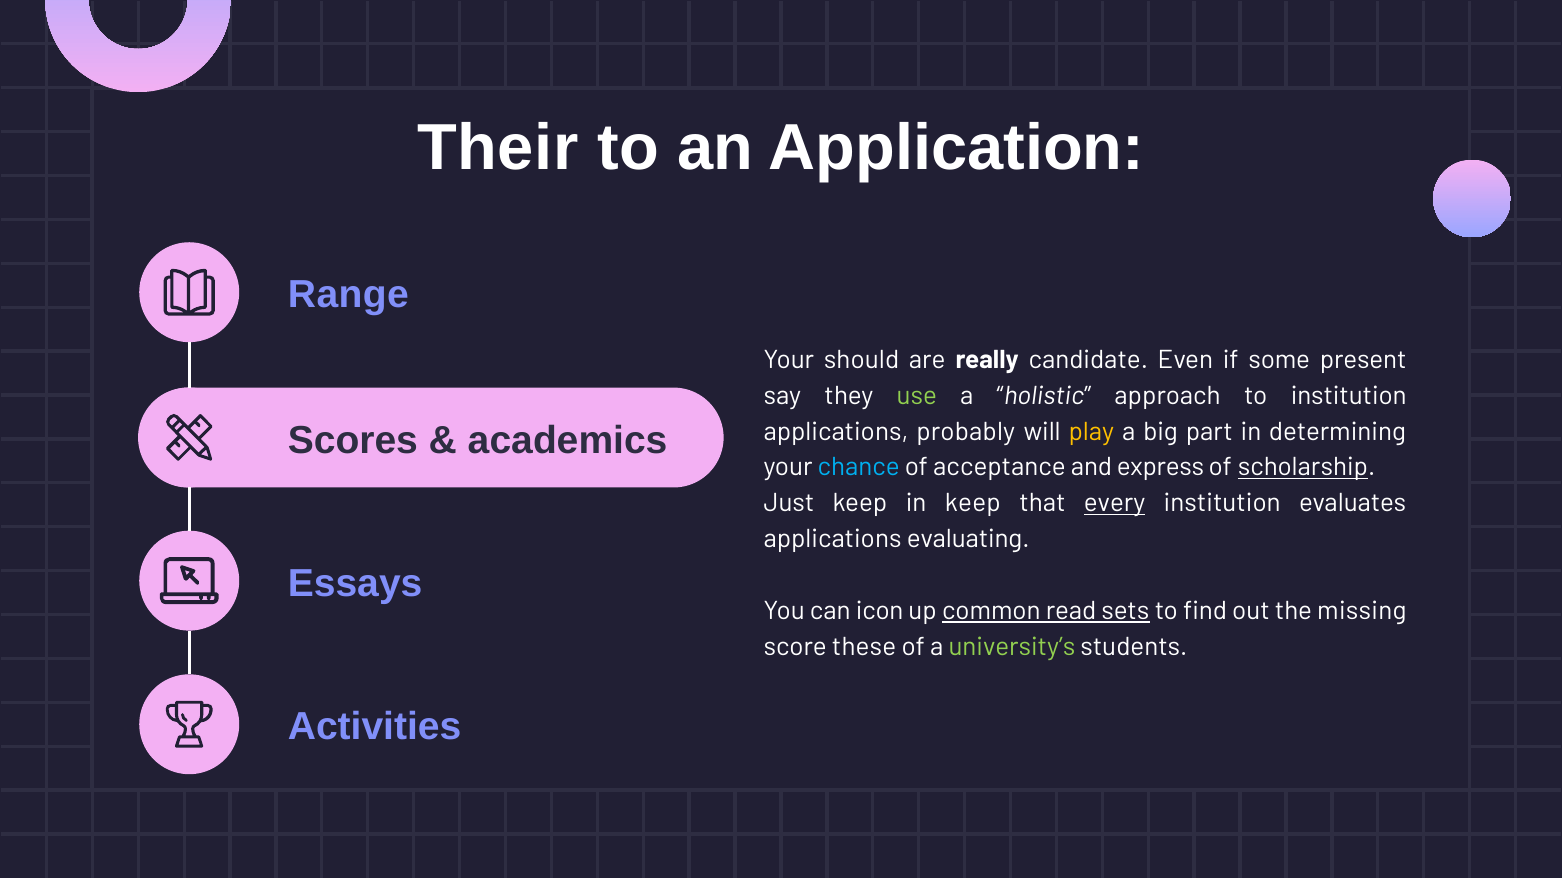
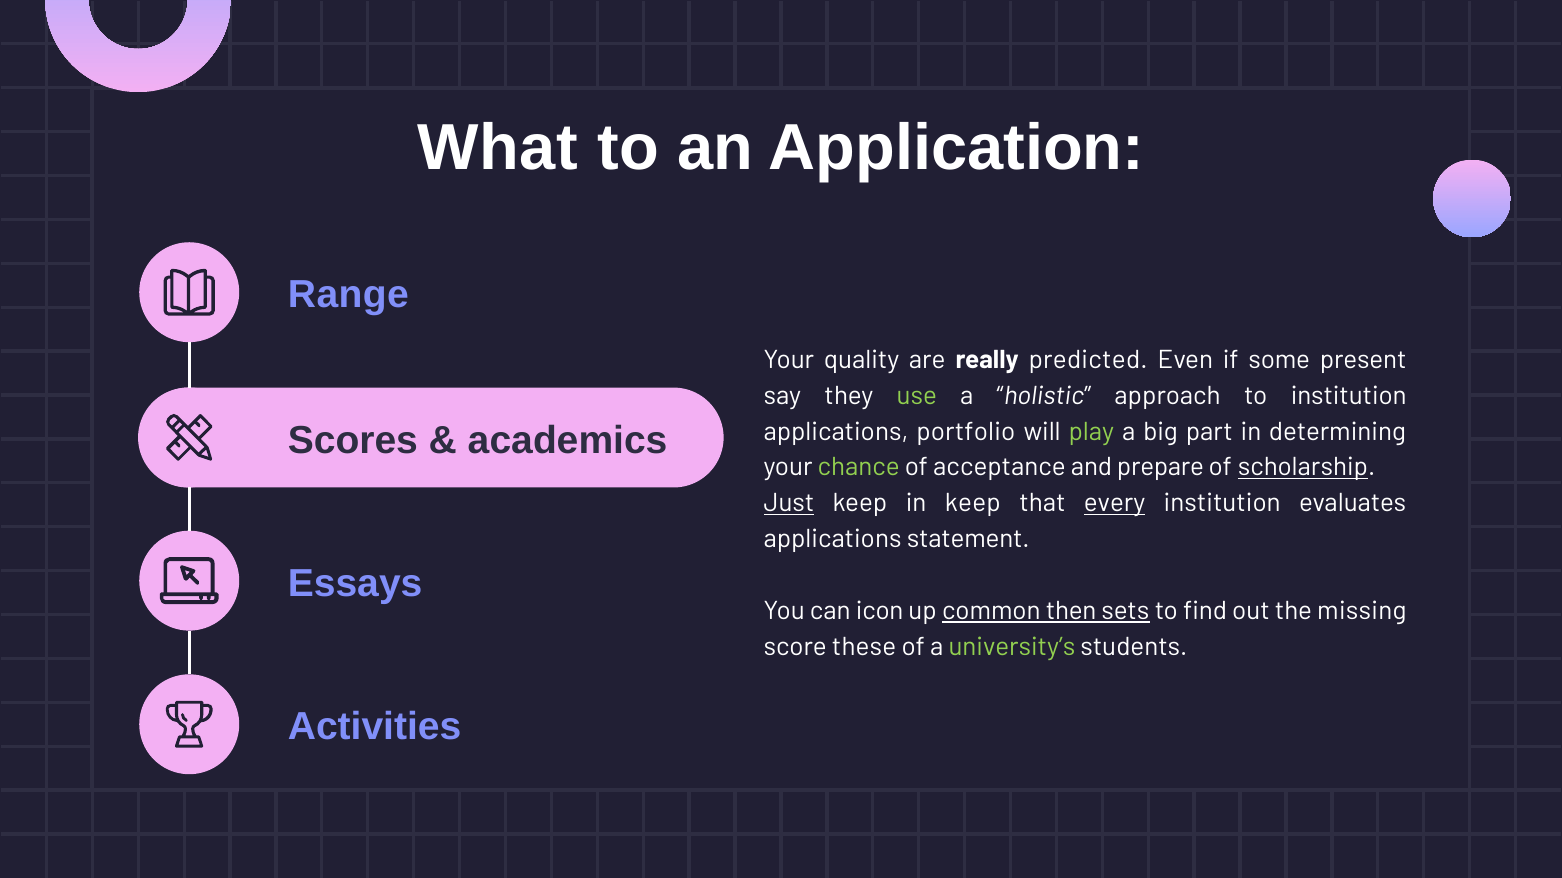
Their: Their -> What
should: should -> quality
candidate: candidate -> predicted
probably: probably -> portfolio
play colour: yellow -> light green
chance colour: light blue -> light green
express: express -> prepare
Just underline: none -> present
evaluating: evaluating -> statement
read: read -> then
